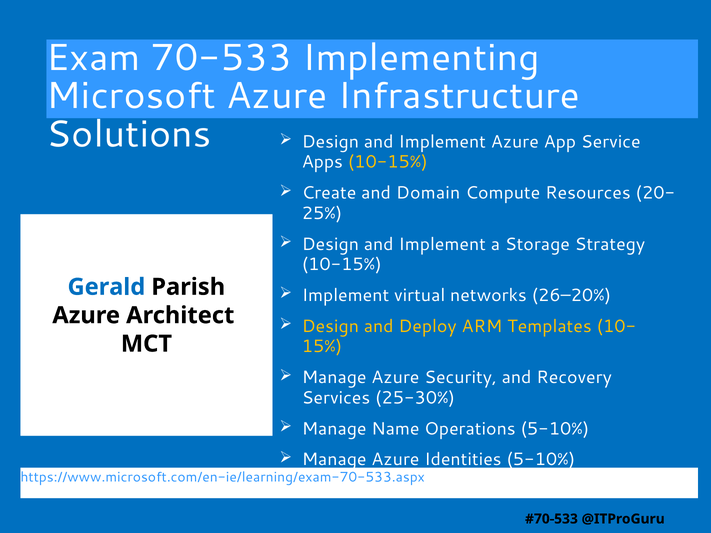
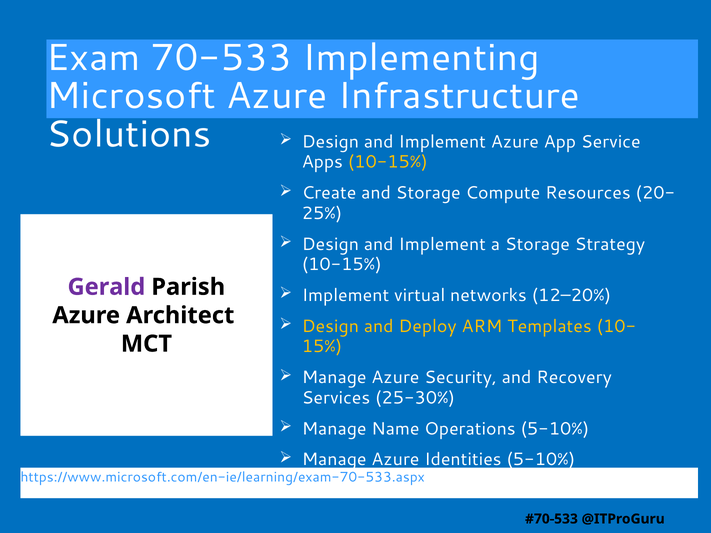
and Domain: Domain -> Storage
Gerald colour: blue -> purple
26–20%: 26–20% -> 12–20%
